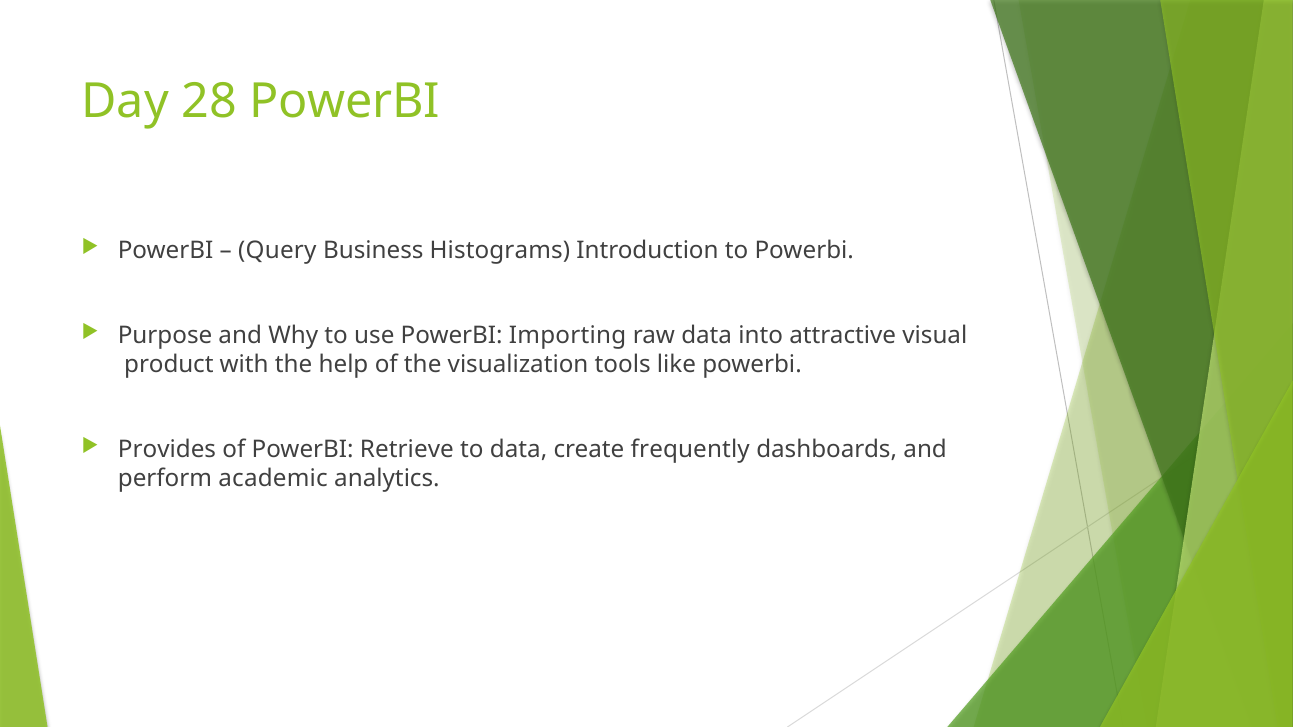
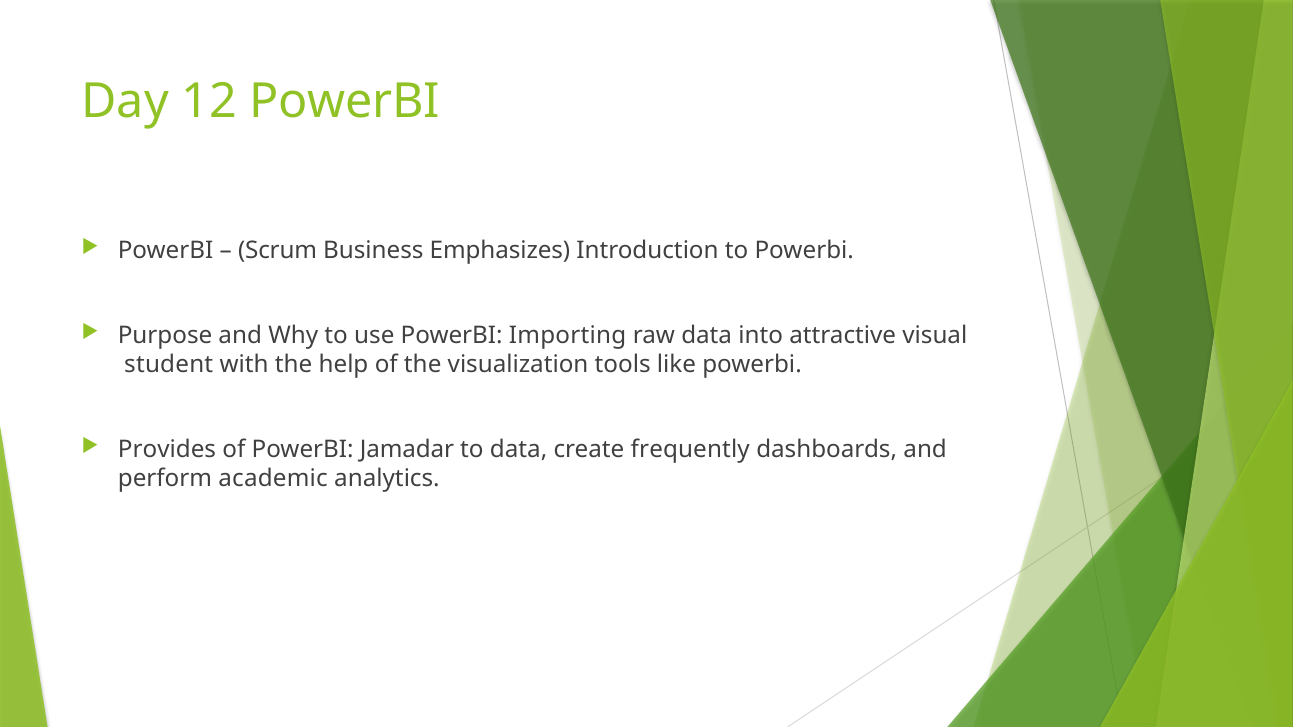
28: 28 -> 12
Query: Query -> Scrum
Histograms: Histograms -> Emphasizes
product: product -> student
Retrieve: Retrieve -> Jamadar
